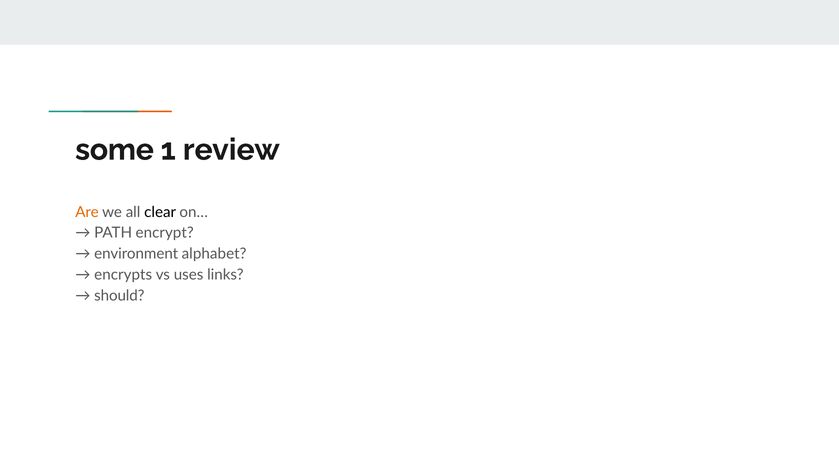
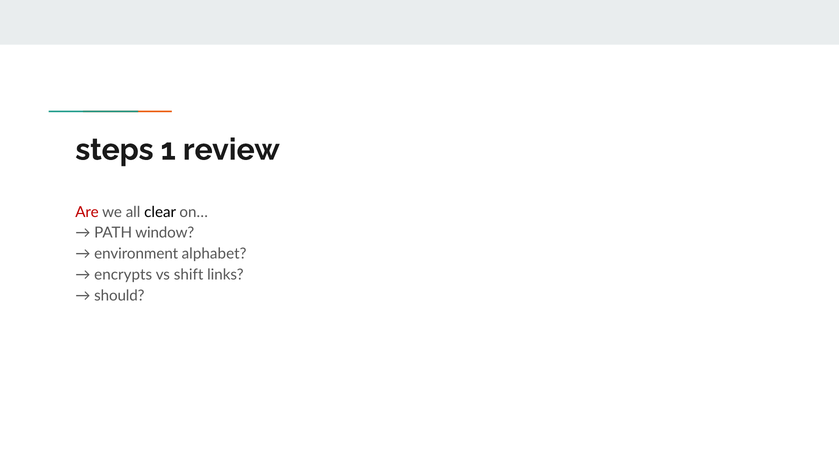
some: some -> steps
Are colour: orange -> red
encrypt: encrypt -> window
uses: uses -> shift
